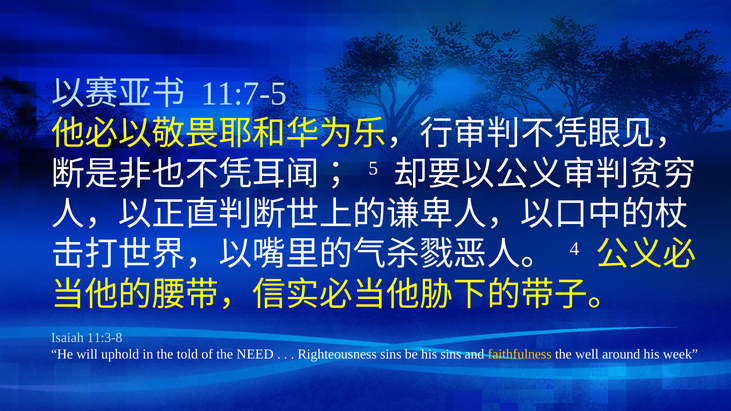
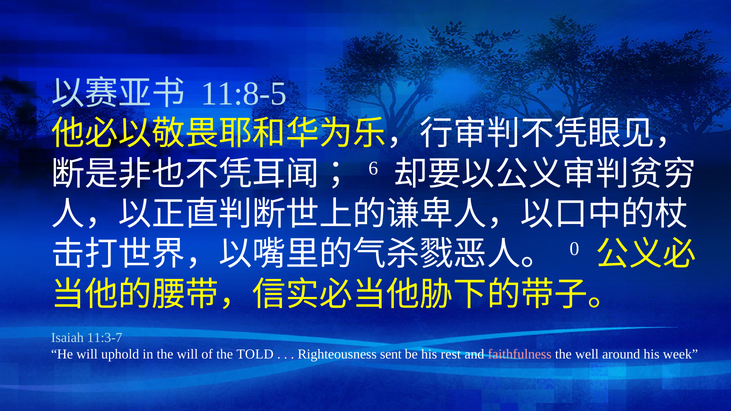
11:7-5: 11:7-5 -> 11:8-5
5: 5 -> 6
4: 4 -> 0
11:3-8: 11:3-8 -> 11:3-7
the told: told -> will
NEED: NEED -> TOLD
Righteousness sins: sins -> sent
his sins: sins -> rest
faithfulness colour: yellow -> pink
